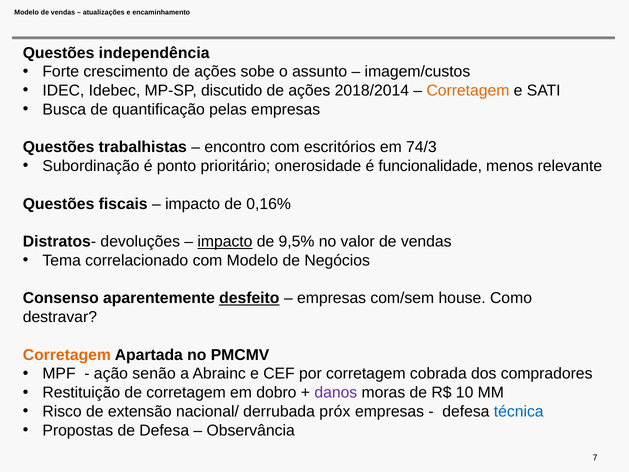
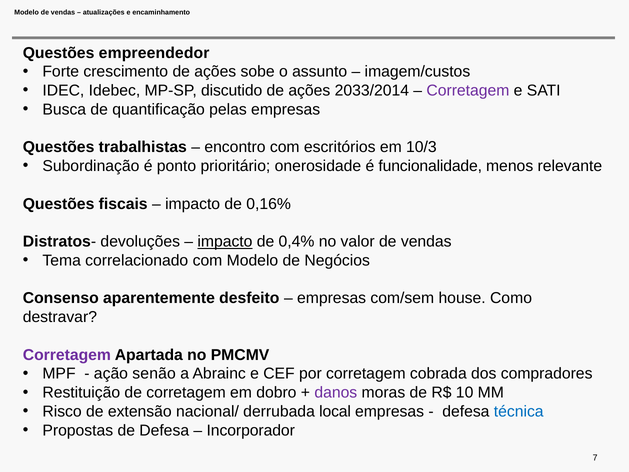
independência: independência -> empreendedor
2018/2014: 2018/2014 -> 2033/2014
Corretagem at (468, 91) colour: orange -> purple
74/3: 74/3 -> 10/3
9,5%: 9,5% -> 0,4%
desfeito underline: present -> none
Corretagem at (67, 355) colour: orange -> purple
próx: próx -> local
Observância: Observância -> Incorporador
